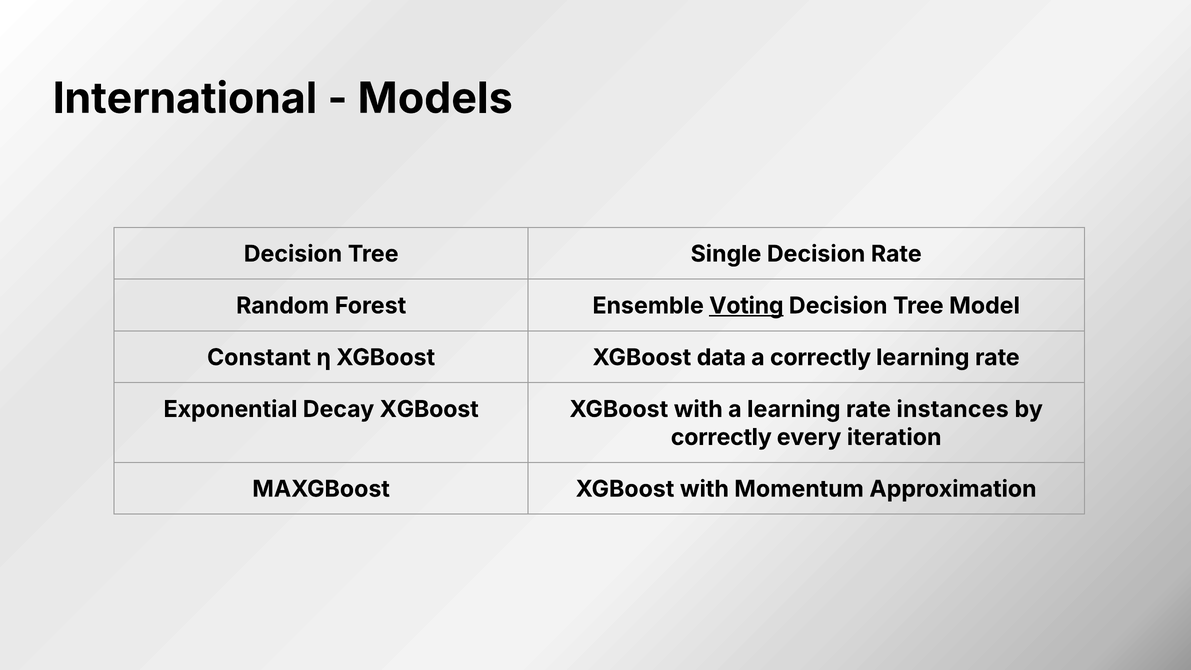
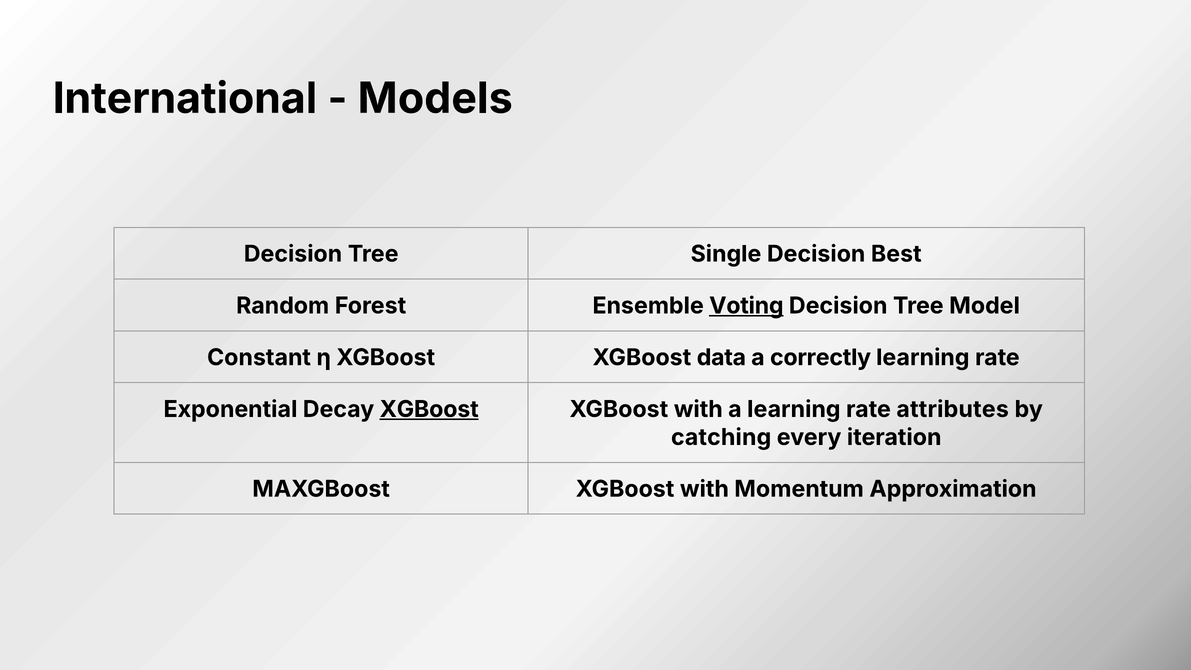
Decision Rate: Rate -> Best
XGBoost at (429, 409) underline: none -> present
instances: instances -> attributes
correctly at (721, 437): correctly -> catching
